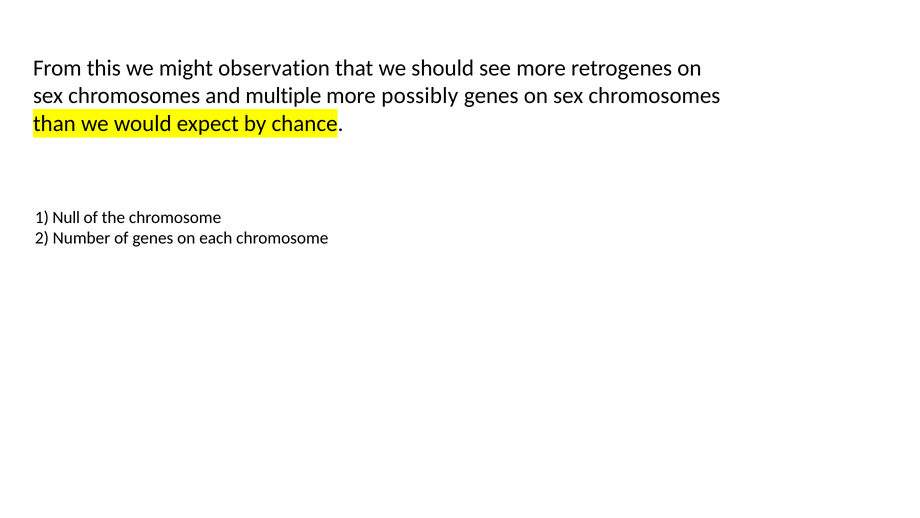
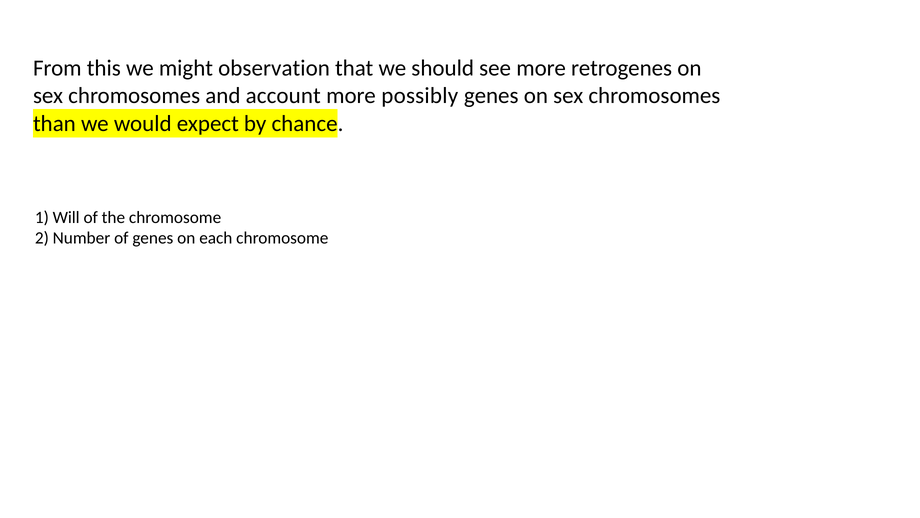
multiple: multiple -> account
Null: Null -> Will
